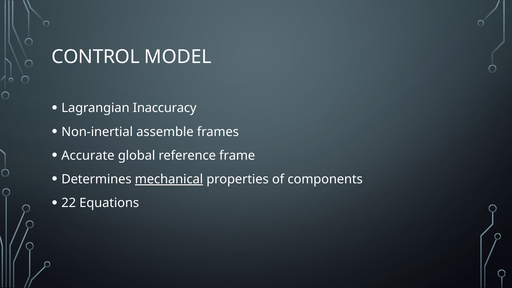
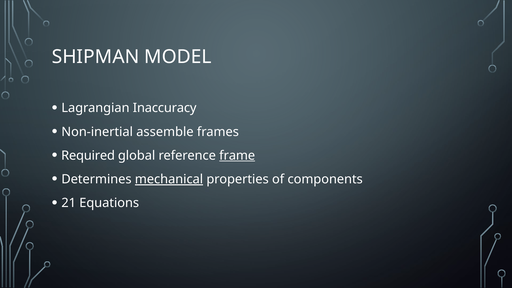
CONTROL: CONTROL -> SHIPMAN
Accurate: Accurate -> Required
frame underline: none -> present
22: 22 -> 21
